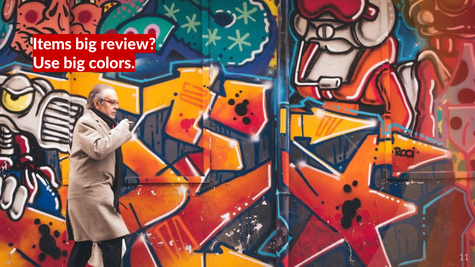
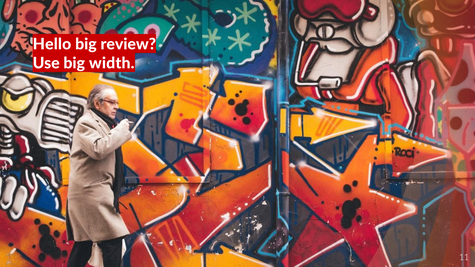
Items: Items -> Hello
colors: colors -> width
